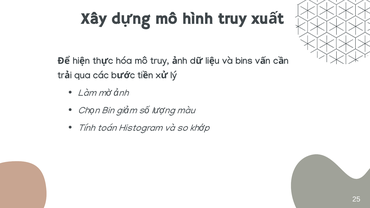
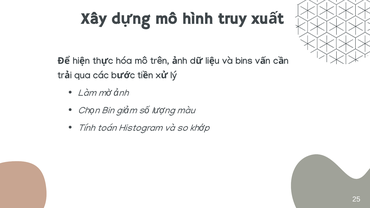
mô truy: truy -> trên
